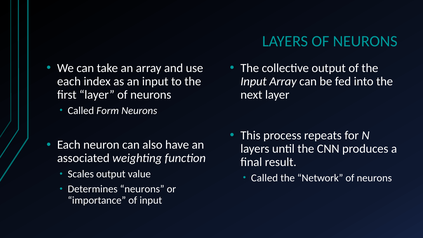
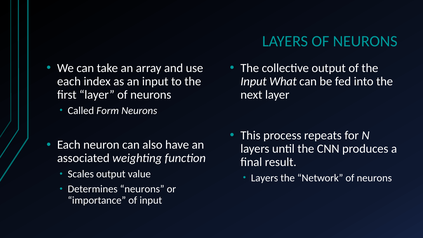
Input Array: Array -> What
Called at (264, 178): Called -> Layers
